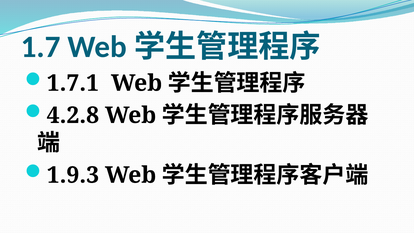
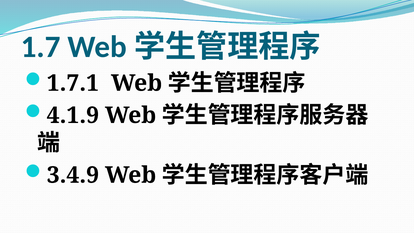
4.2.8: 4.2.8 -> 4.1.9
1.9.3: 1.9.3 -> 3.4.9
